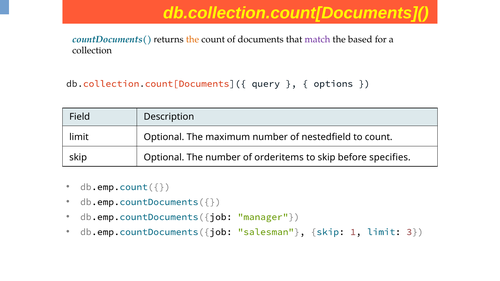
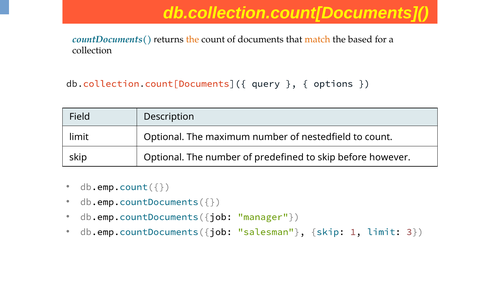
match colour: purple -> orange
orderitems: orderitems -> predefined
specifies: specifies -> however
